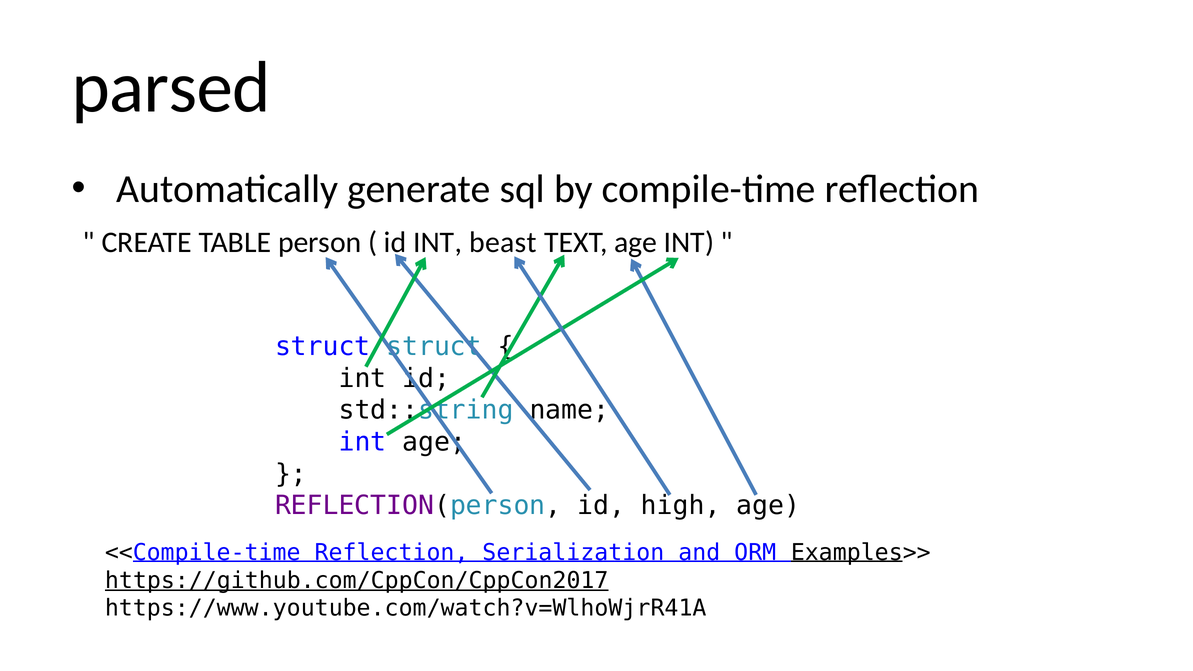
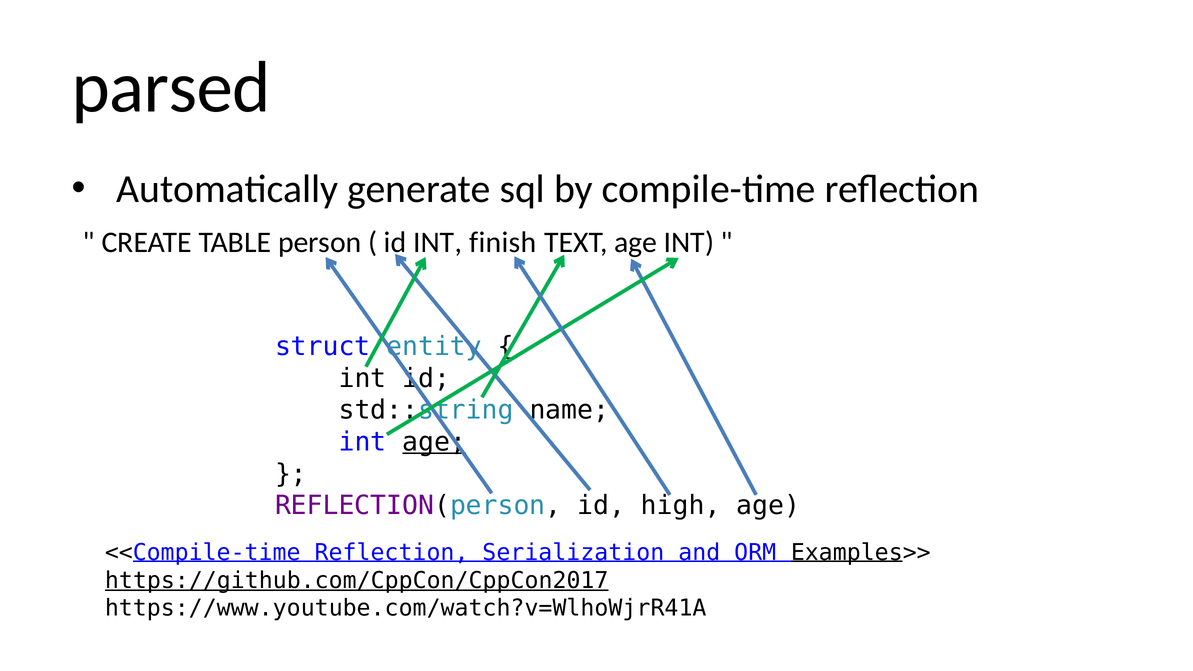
beast: beast -> finish
struct struct: struct -> entity
age at (434, 442) underline: none -> present
